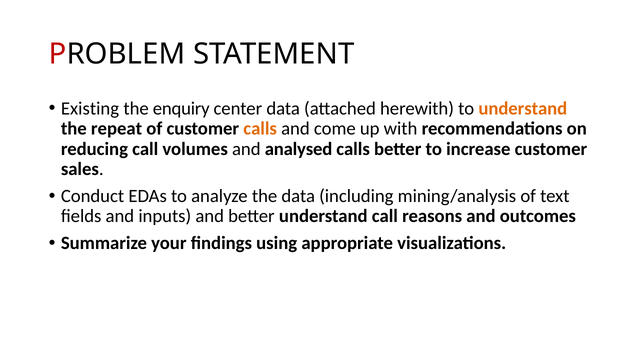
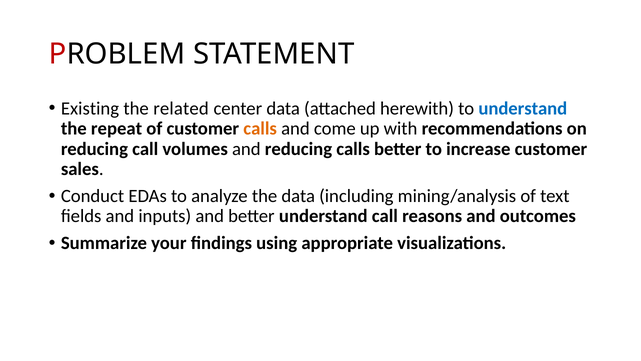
enquiry: enquiry -> related
understand at (523, 108) colour: orange -> blue
and analysed: analysed -> reducing
